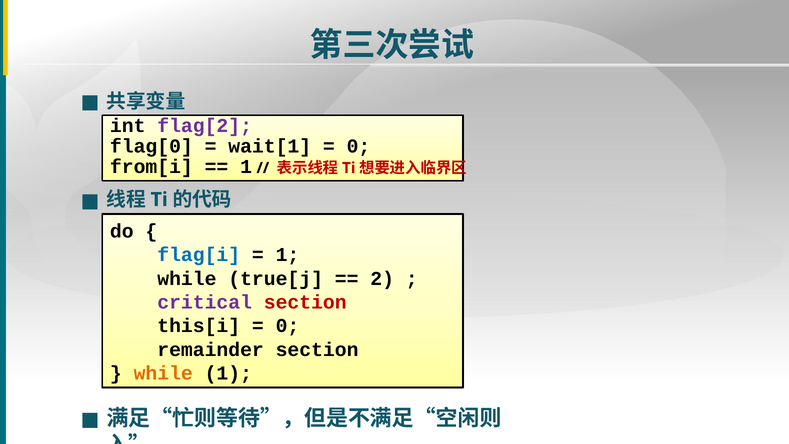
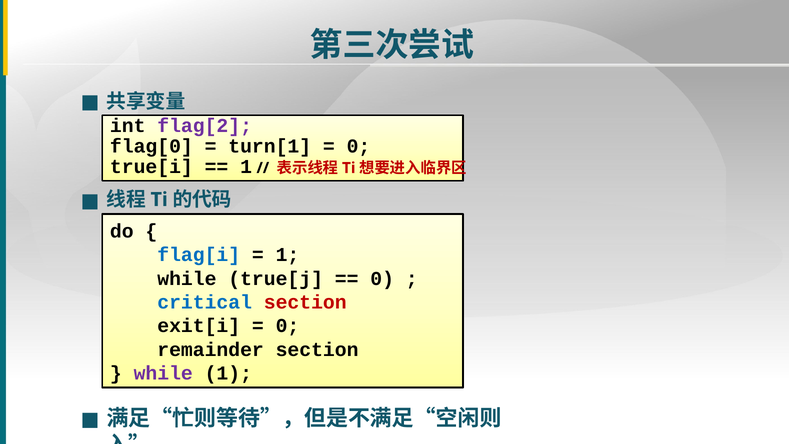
wait[1: wait[1 -> turn[1
from[i: from[i -> true[i
2 at (382, 278): 2 -> 0
critical colour: purple -> blue
this[i: this[i -> exit[i
while at (163, 373) colour: orange -> purple
